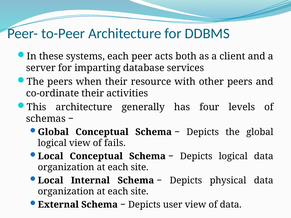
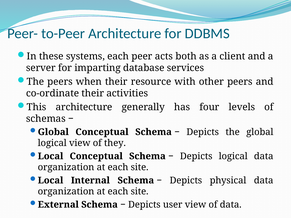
fails: fails -> they
